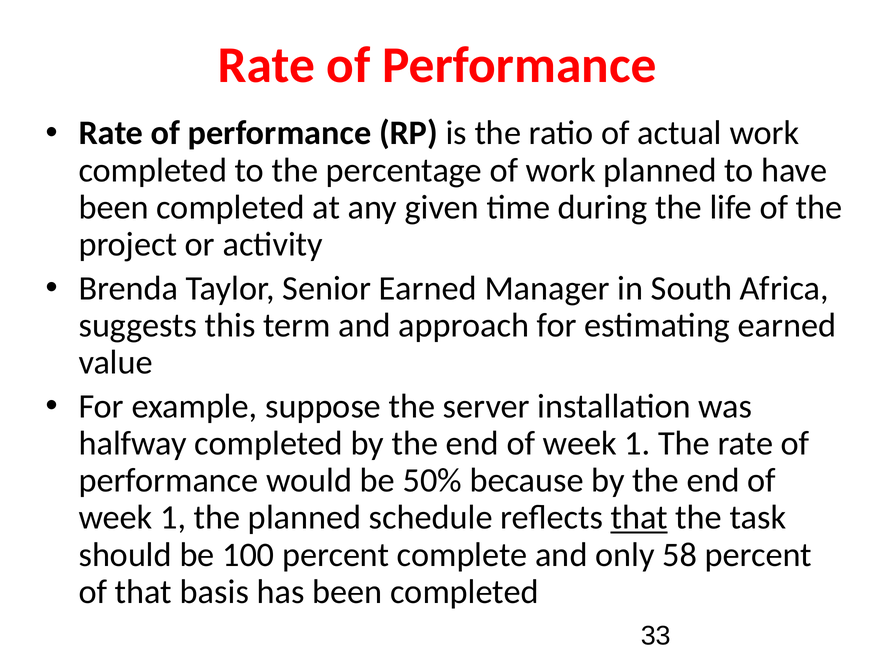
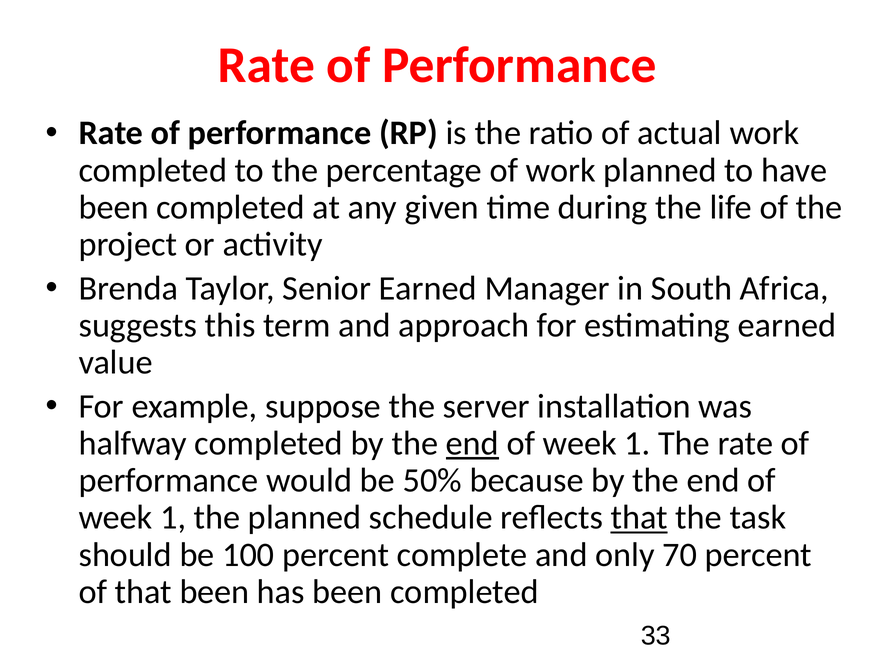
end at (472, 443) underline: none -> present
58: 58 -> 70
that basis: basis -> been
